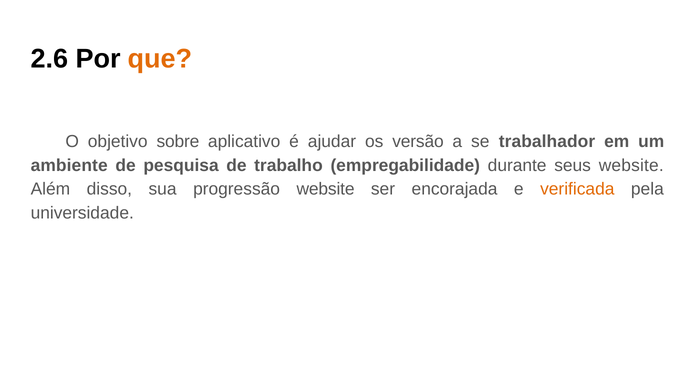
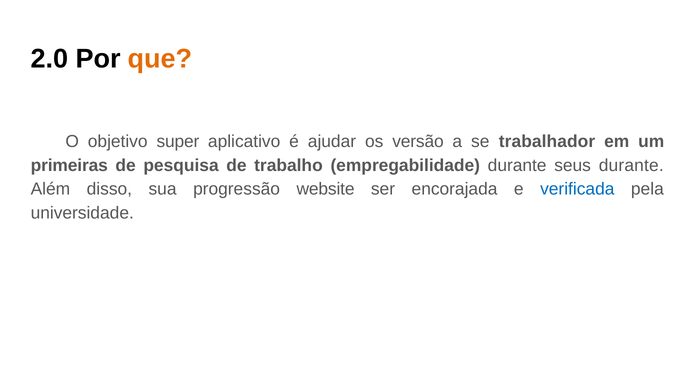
2.6: 2.6 -> 2.0
sobre: sobre -> super
ambiente: ambiente -> primeiras
seus website: website -> durante
verificada colour: orange -> blue
